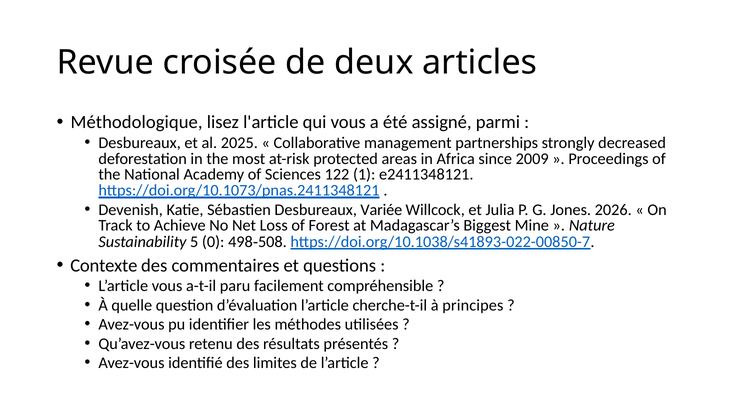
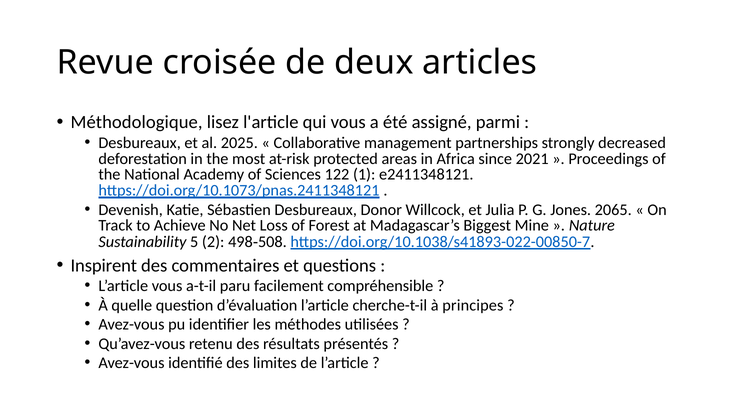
2009: 2009 -> 2021
Variée: Variée -> Donor
2026: 2026 -> 2065
0: 0 -> 2
Contexte: Contexte -> Inspirent
